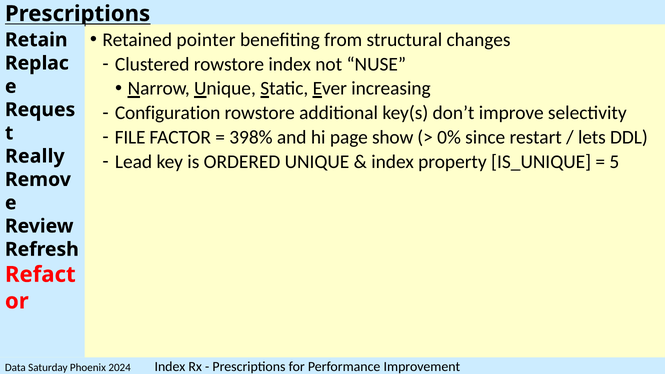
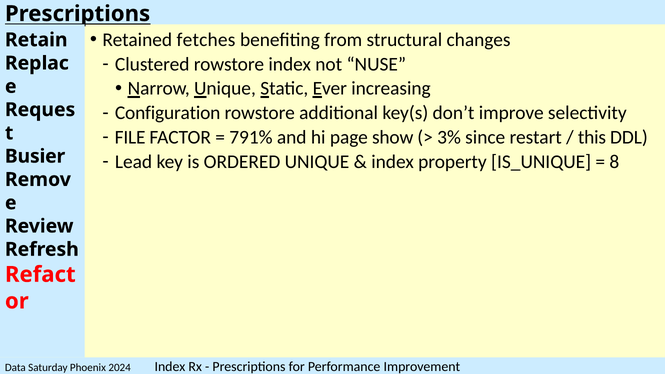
pointer: pointer -> fetches
398%: 398% -> 791%
0%: 0% -> 3%
lets: lets -> this
Really: Really -> Busier
5: 5 -> 8
